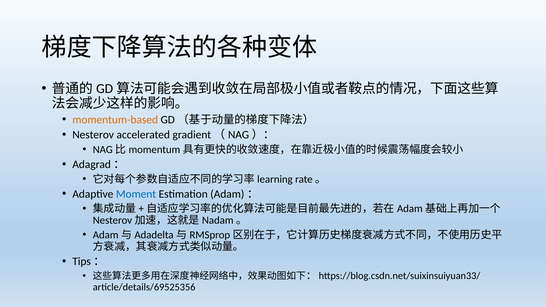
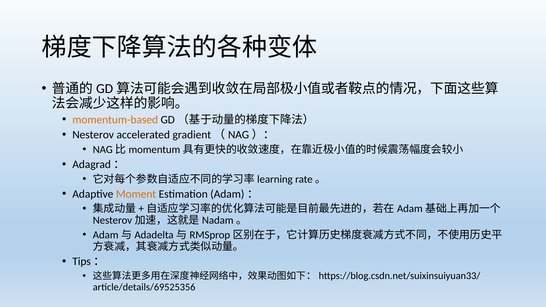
Moment colour: blue -> orange
